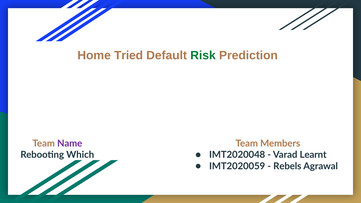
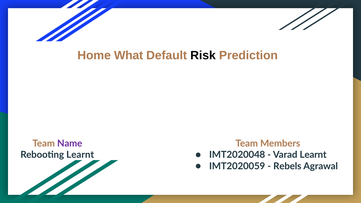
Tried: Tried -> What
Risk colour: green -> black
Rebooting Which: Which -> Learnt
